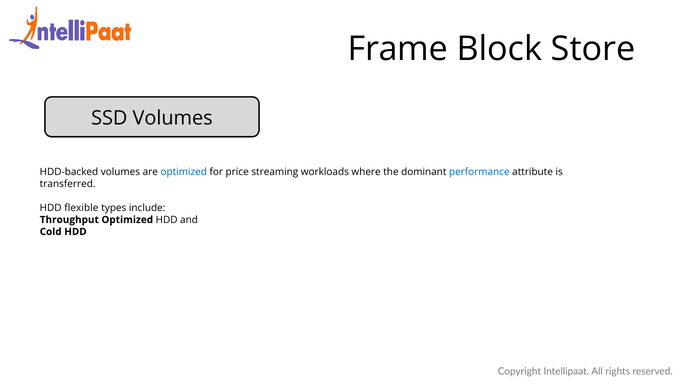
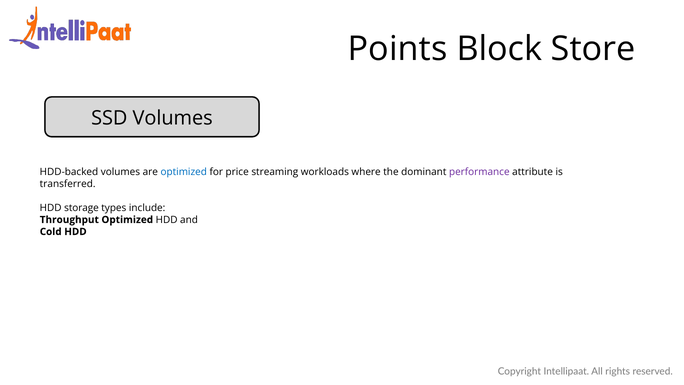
Frame: Frame -> Points
performance colour: blue -> purple
flexible: flexible -> storage
